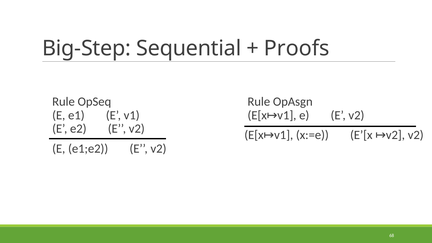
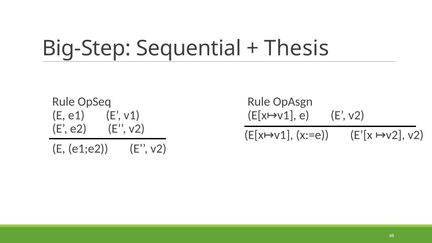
Proofs: Proofs -> Thesis
